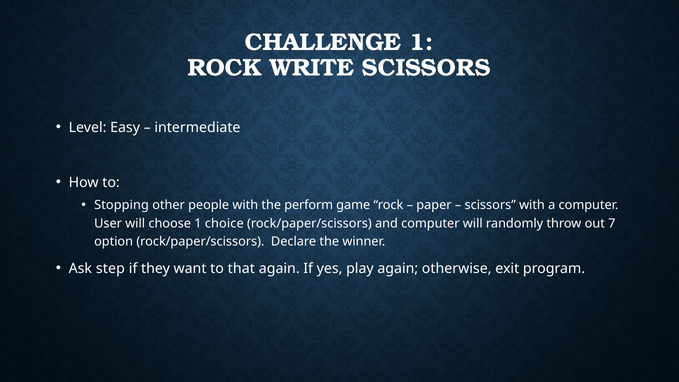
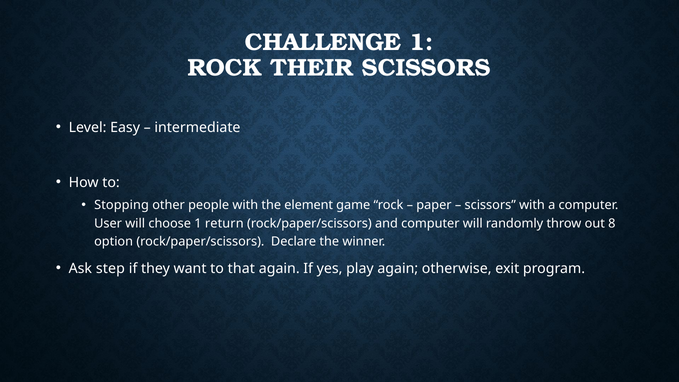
WRITE: WRITE -> THEIR
perform: perform -> element
choice: choice -> return
7: 7 -> 8
